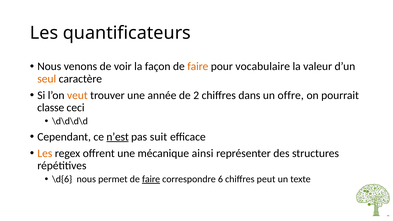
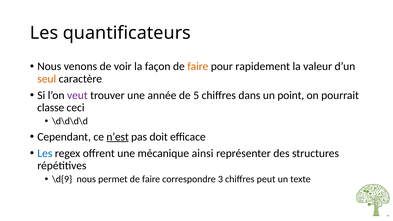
vocabulaire: vocabulaire -> rapidement
veut colour: orange -> purple
2: 2 -> 5
offre: offre -> point
suit: suit -> doit
Les at (45, 153) colour: orange -> blue
\d{6: \d{6 -> \d{9
faire at (151, 179) underline: present -> none
6: 6 -> 3
